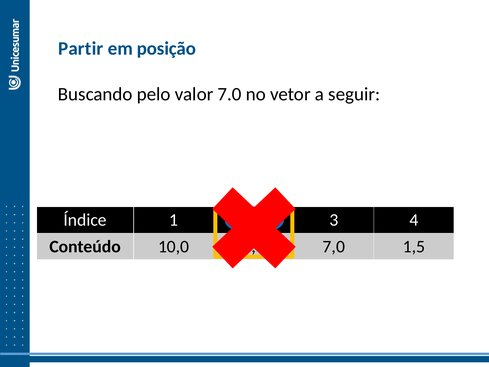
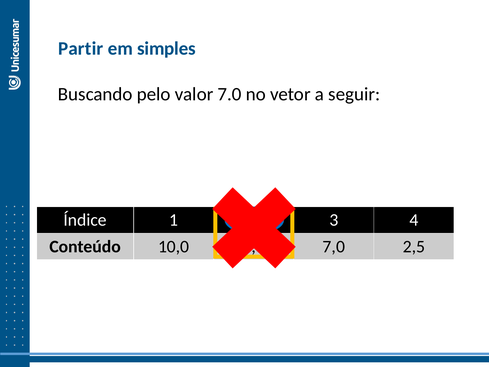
posição: posição -> simples
1,5: 1,5 -> 2,5
